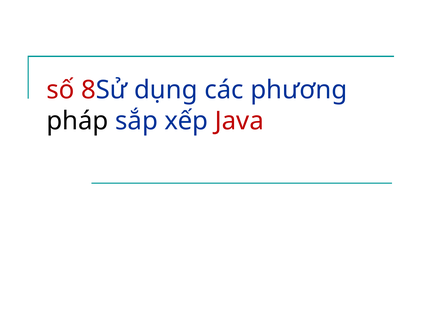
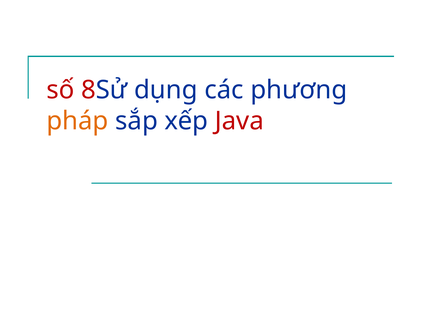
pháp colour: black -> orange
